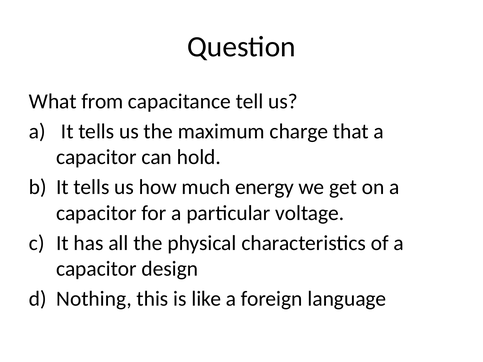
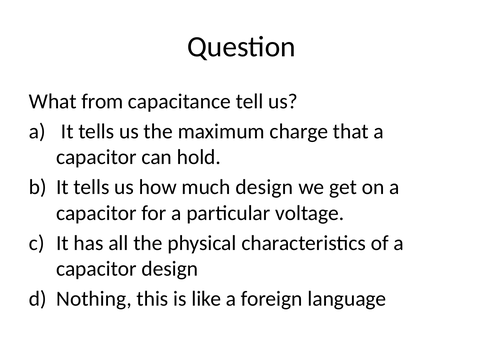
much energy: energy -> design
